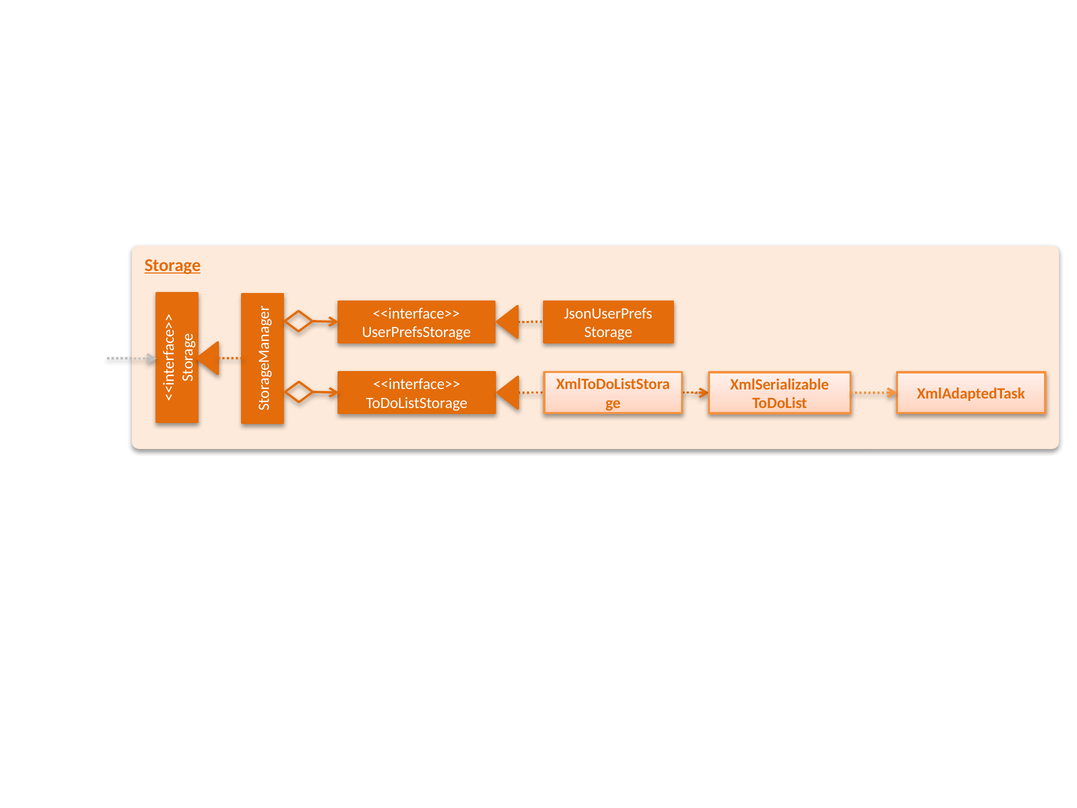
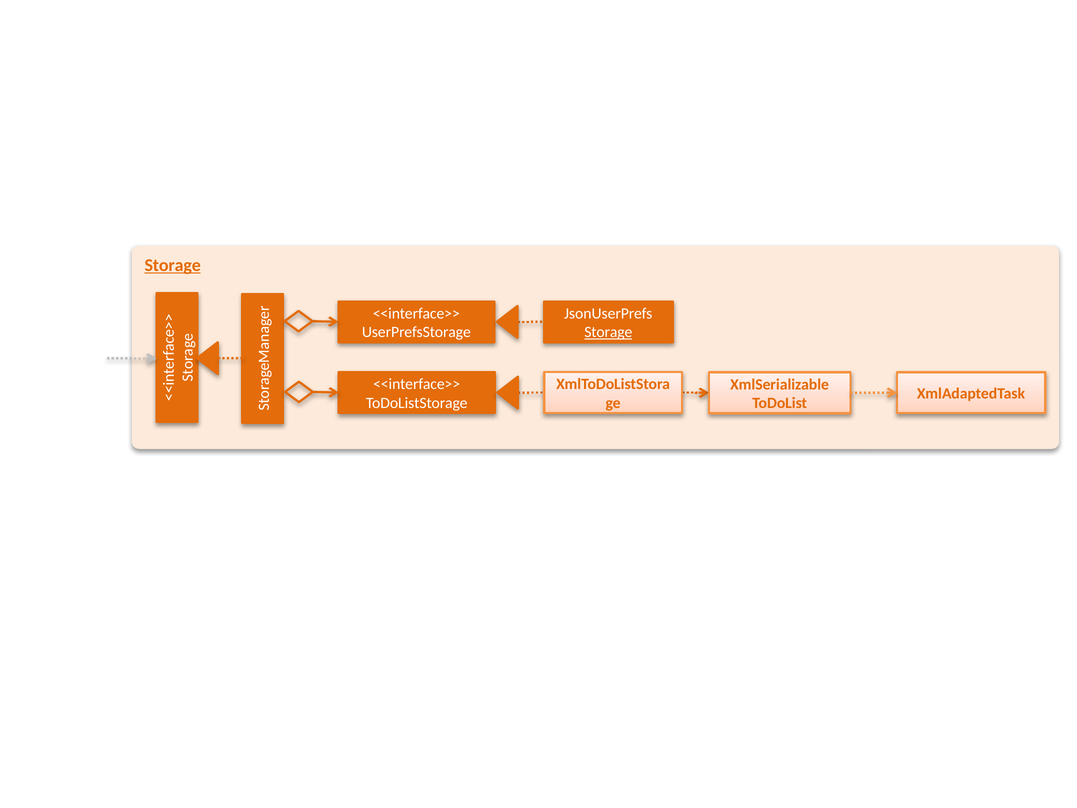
Storage at (608, 332) underline: none -> present
